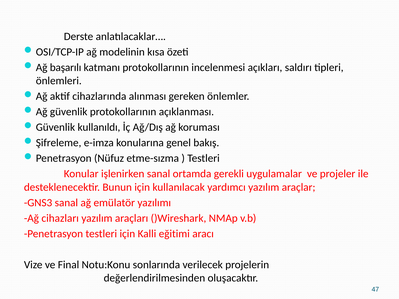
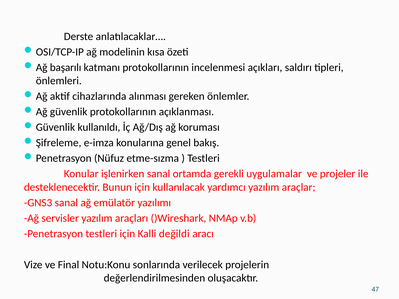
cihazları: cihazları -> servisler
eğitimi: eğitimi -> değildi
